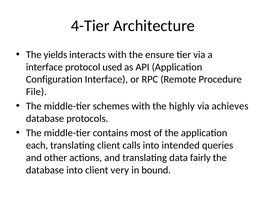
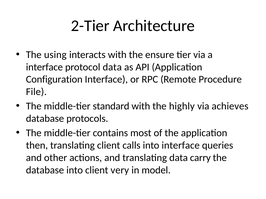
4-Tier: 4-Tier -> 2-Tier
yields: yields -> using
protocol used: used -> data
schemes: schemes -> standard
each: each -> then
into intended: intended -> interface
fairly: fairly -> carry
bound: bound -> model
